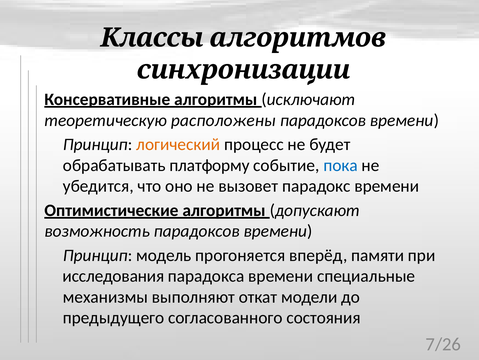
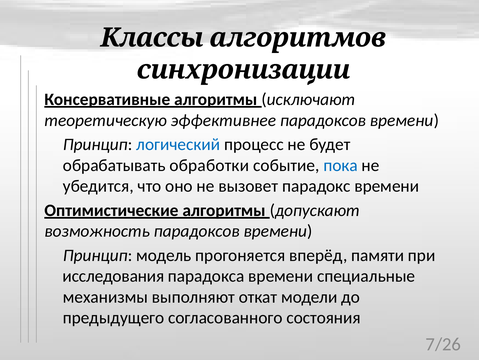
расположены: расположены -> эффективнее
логический colour: orange -> blue
платформу: платформу -> обработки
